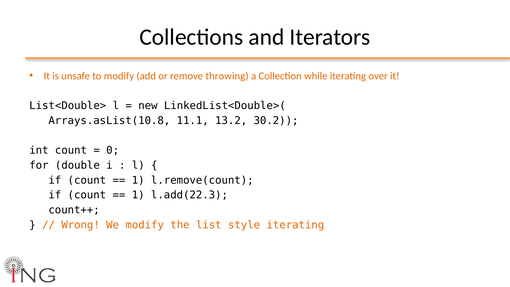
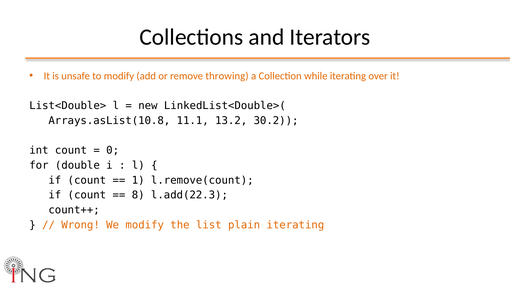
1 at (138, 195): 1 -> 8
style: style -> plain
